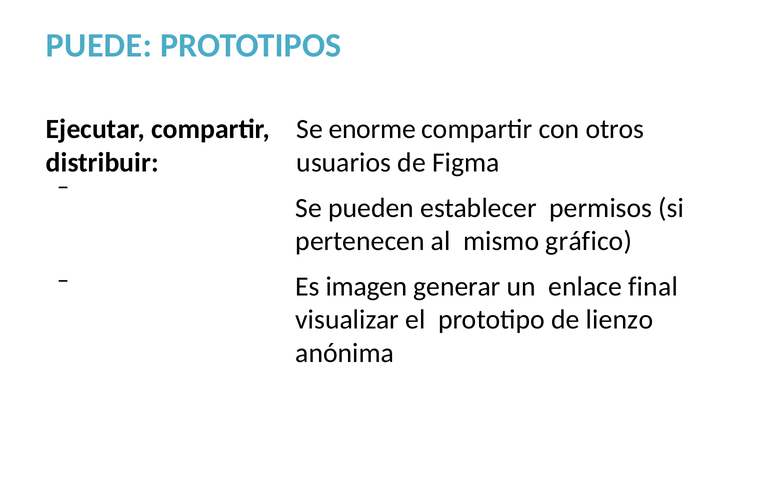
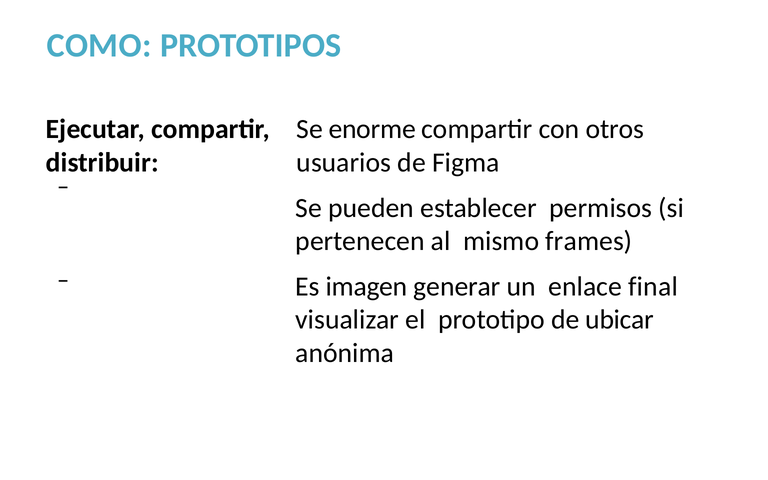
PUEDE: PUEDE -> COMO
gráfico: gráfico -> frames
lienzo: lienzo -> ubicar
